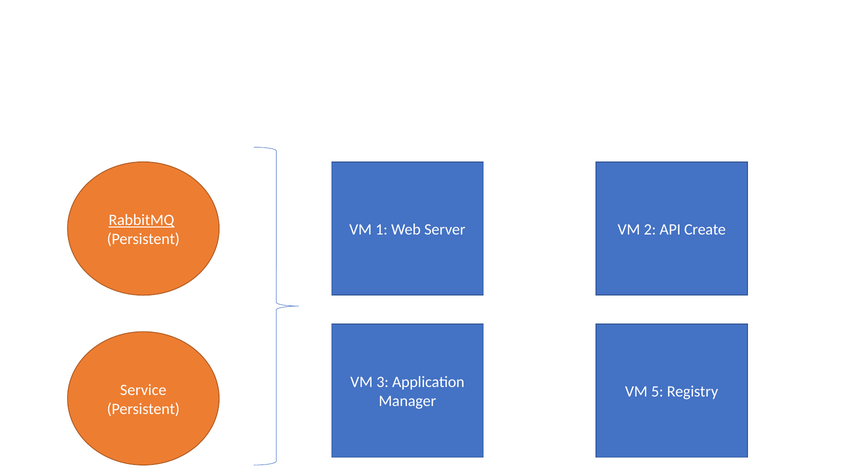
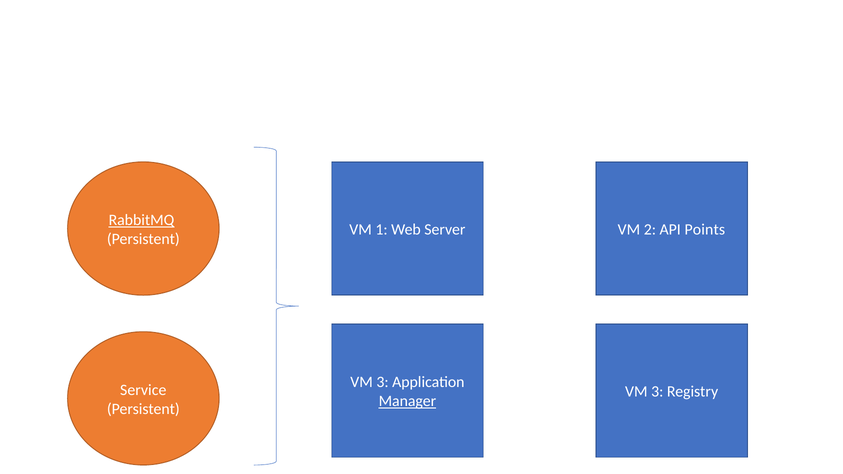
Create: Create -> Points
5 at (657, 392): 5 -> 3
Manager underline: none -> present
